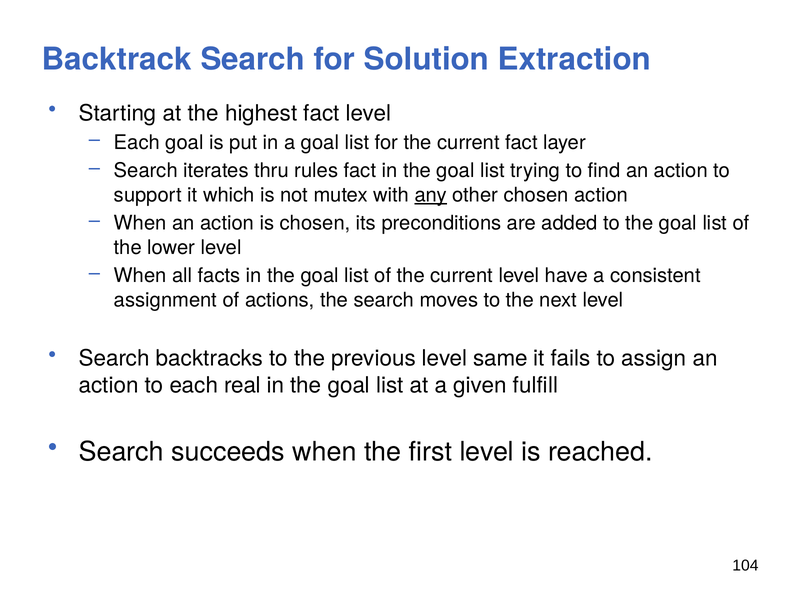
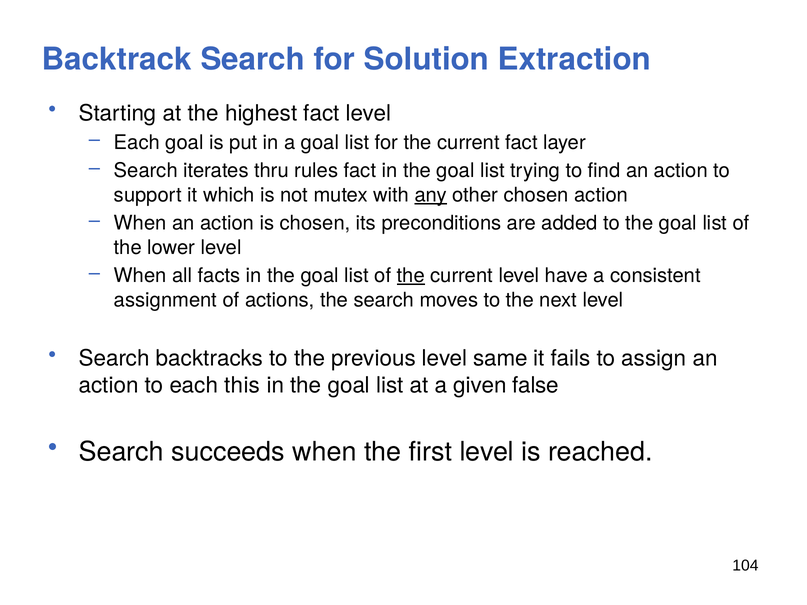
the at (411, 276) underline: none -> present
real: real -> this
fulfill: fulfill -> false
